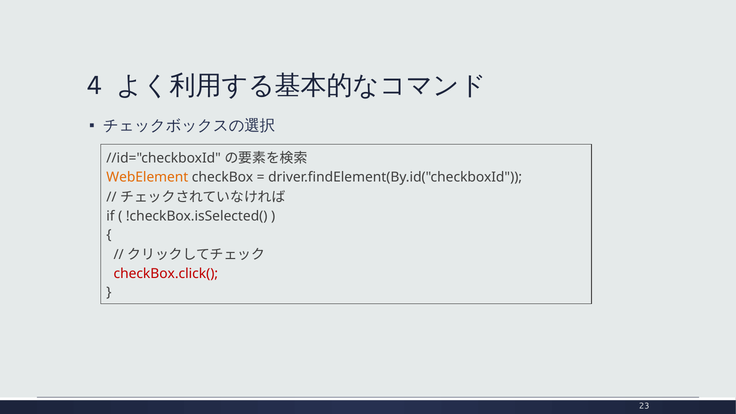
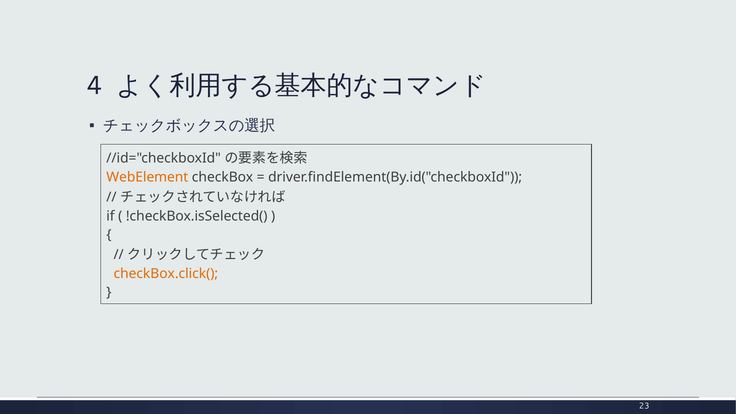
checkBox.click( colour: red -> orange
